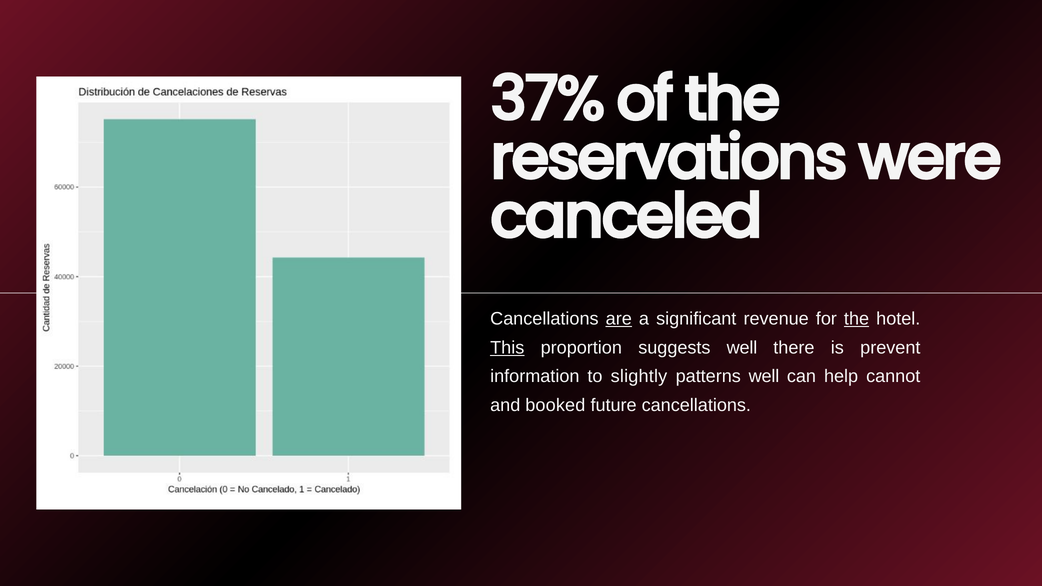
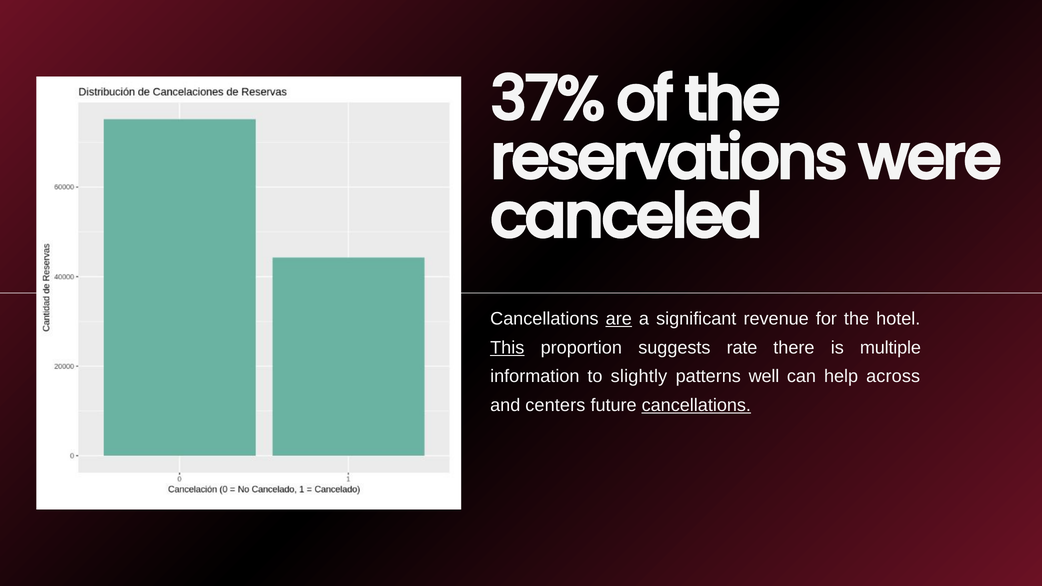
the at (857, 319) underline: present -> none
suggests well: well -> rate
prevent: prevent -> multiple
cannot: cannot -> across
booked: booked -> centers
cancellations at (696, 405) underline: none -> present
